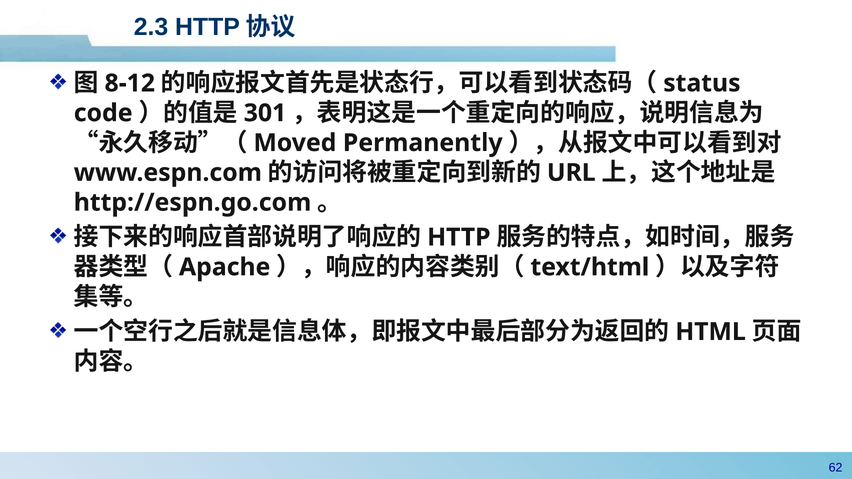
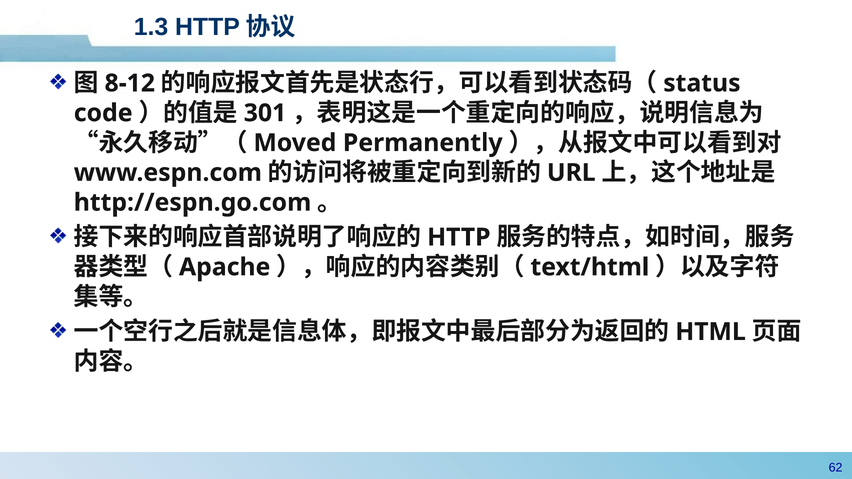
2.3: 2.3 -> 1.3
